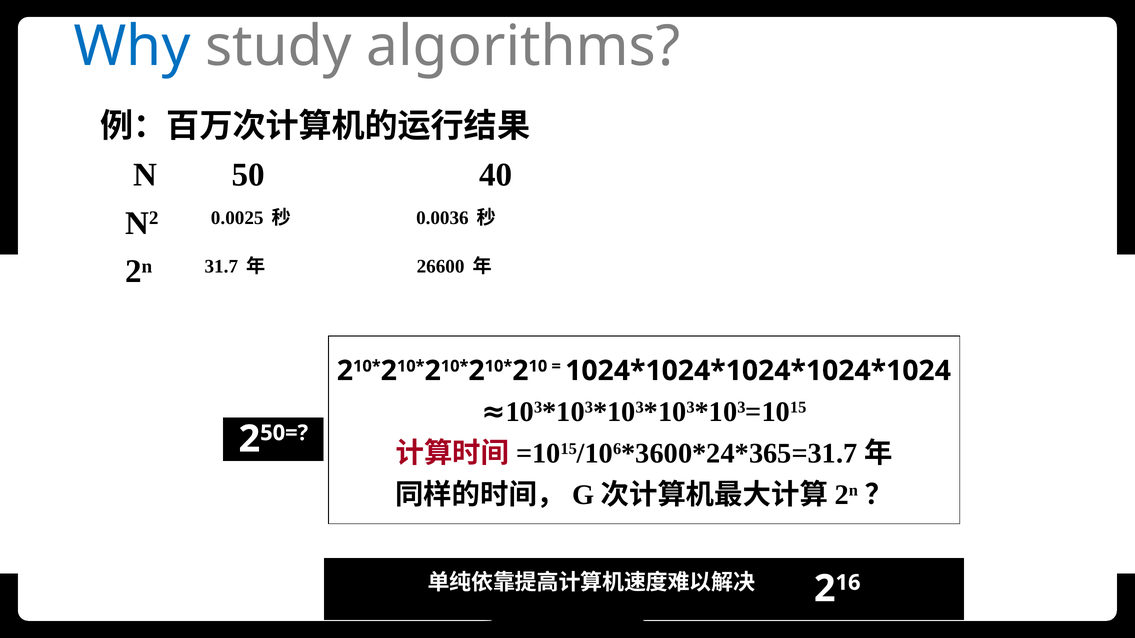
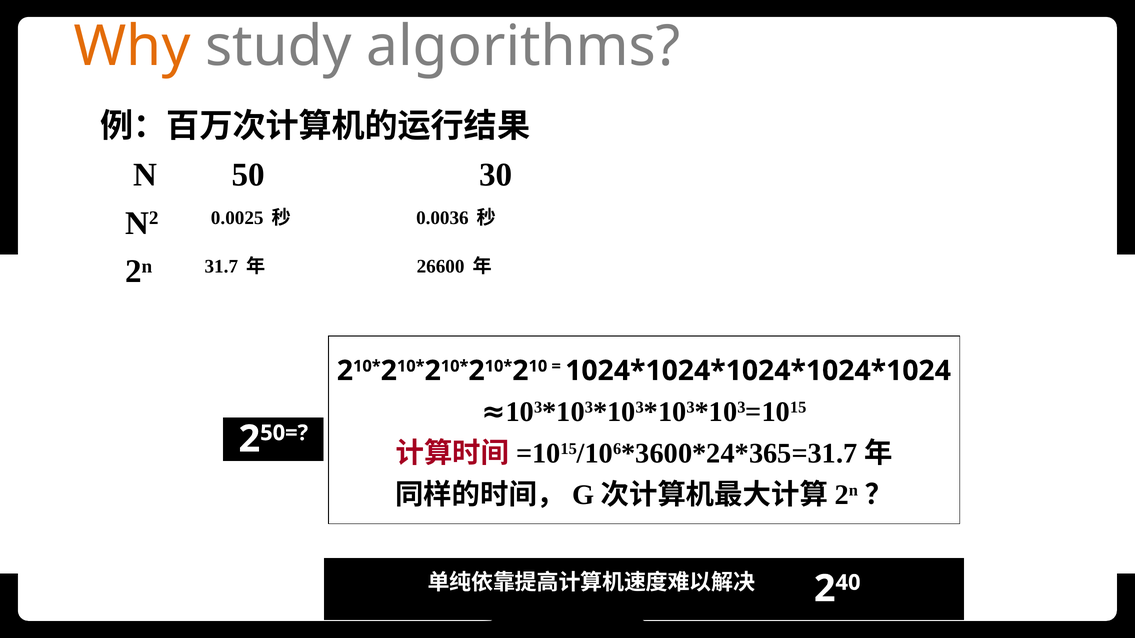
Why colour: blue -> orange
40: 40 -> 30
16: 16 -> 40
